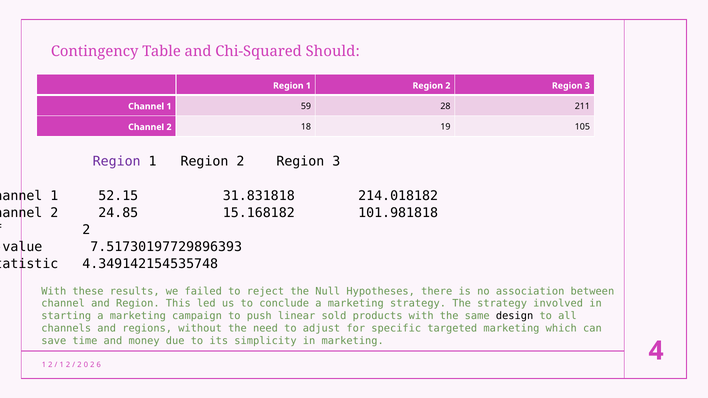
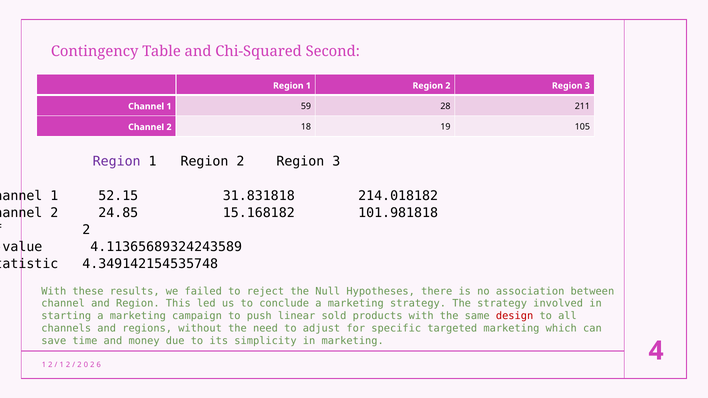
Should: Should -> Second
7.51730197729896393: 7.51730197729896393 -> 4.11365689324243589
design colour: black -> red
